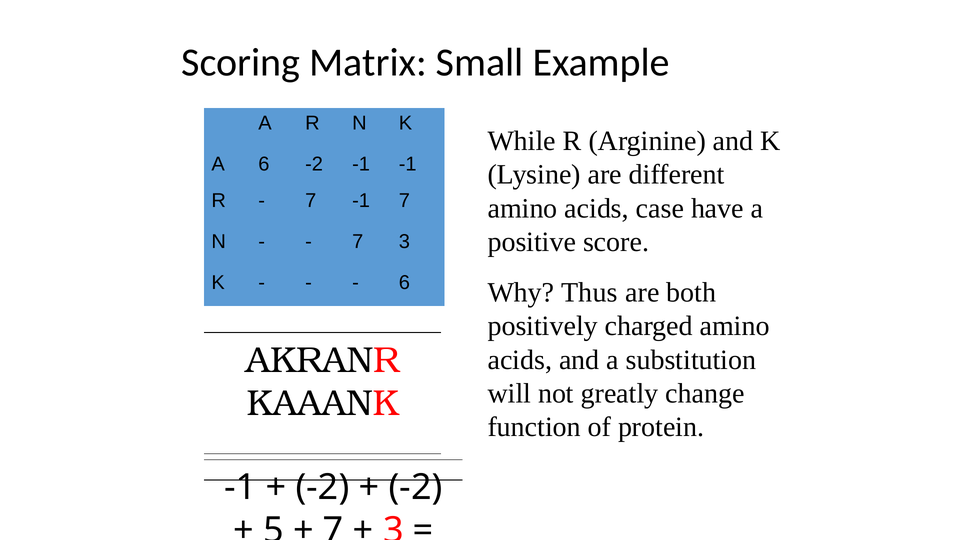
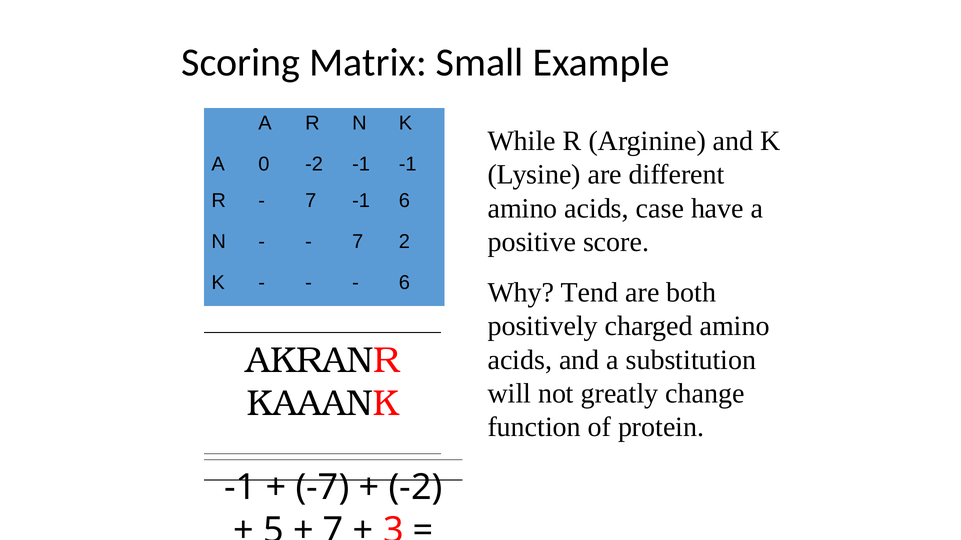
A 6: 6 -> 0
-1 7: 7 -> 6
7 3: 3 -> 2
Thus: Thus -> Tend
-2 at (322, 488): -2 -> -7
